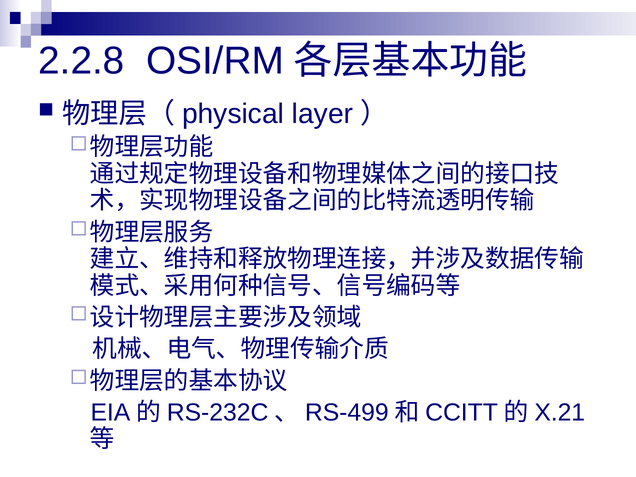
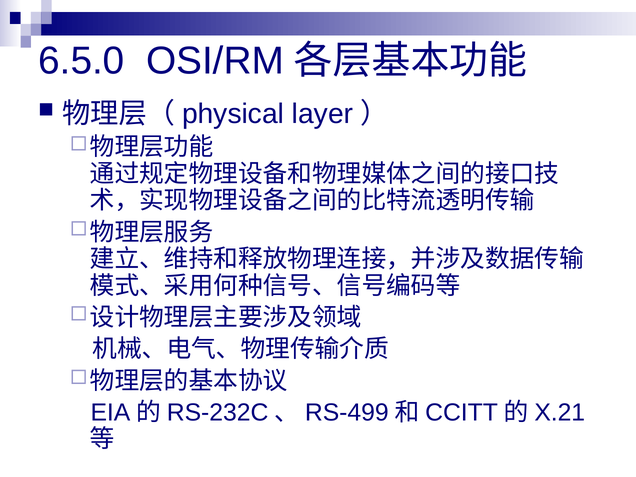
2.2.8: 2.2.8 -> 6.5.0
